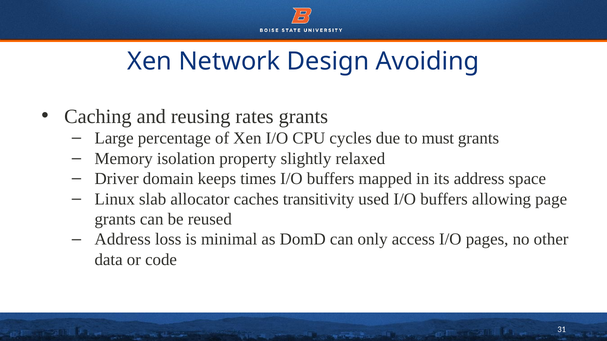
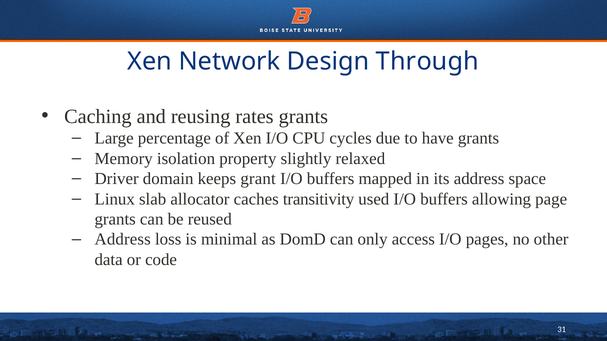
Avoiding: Avoiding -> Through
must: must -> have
times: times -> grant
